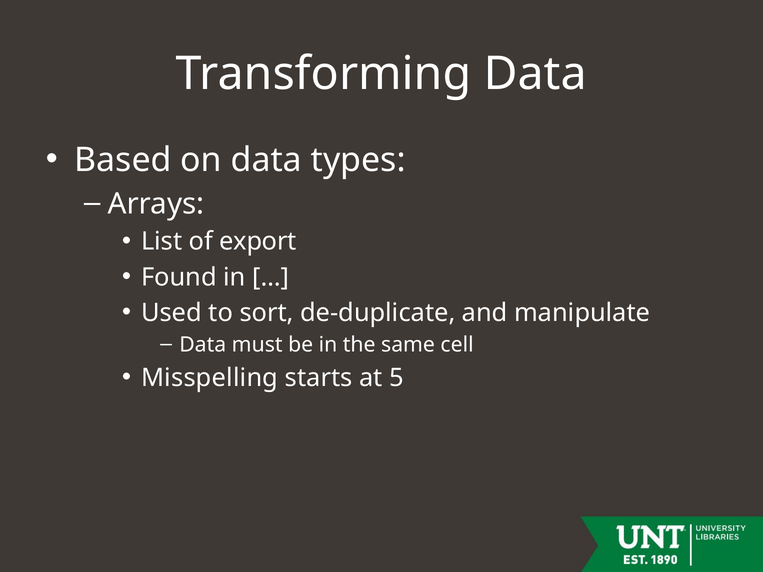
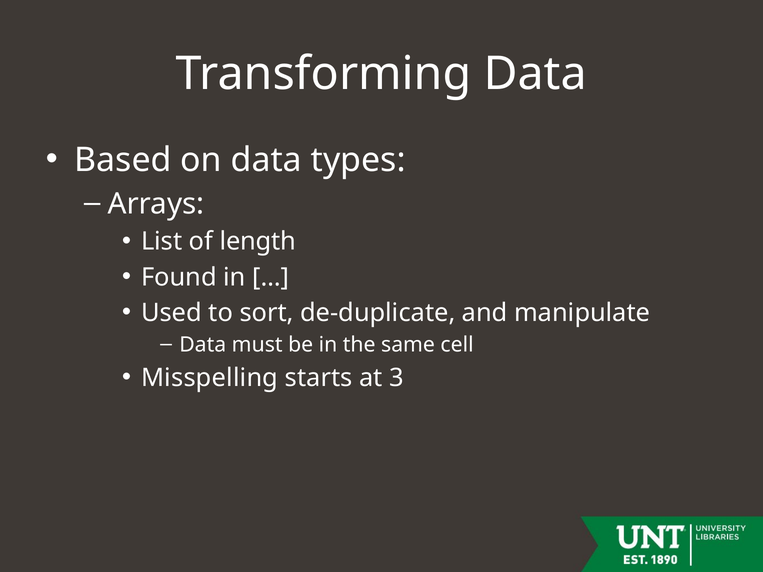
export: export -> length
5: 5 -> 3
